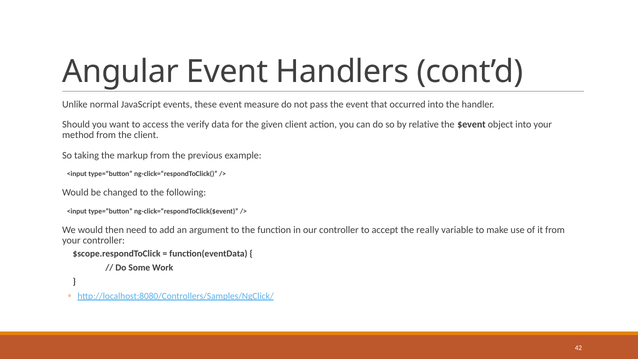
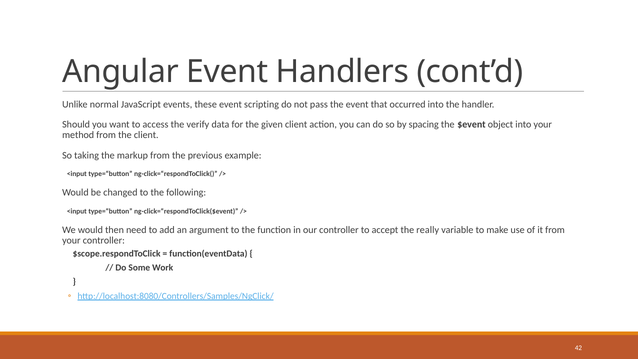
measure: measure -> scripting
relative: relative -> spacing
